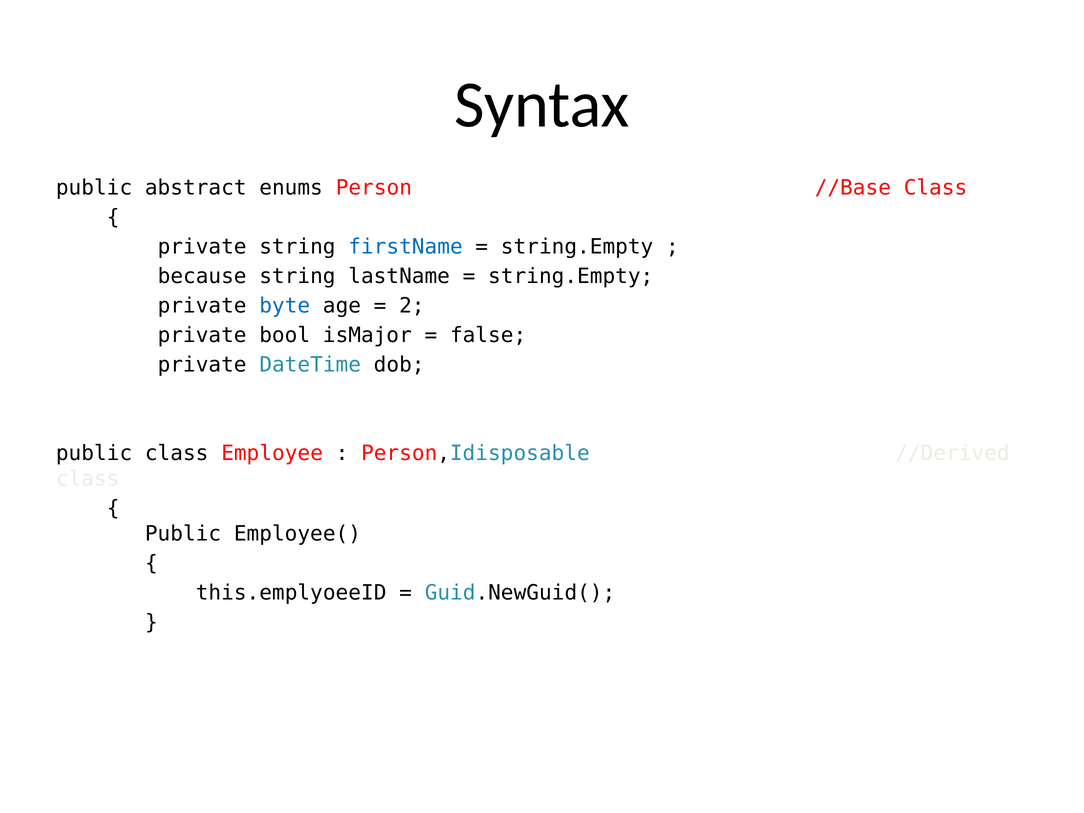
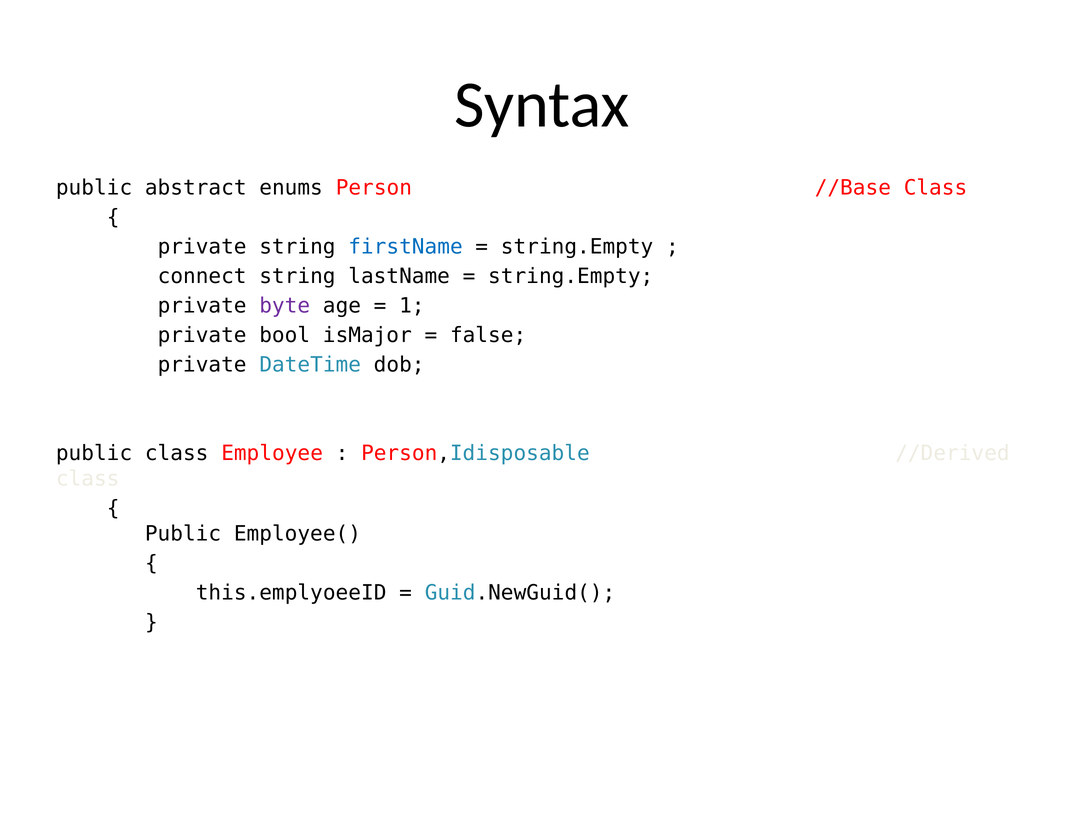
because: because -> connect
byte colour: blue -> purple
2: 2 -> 1
